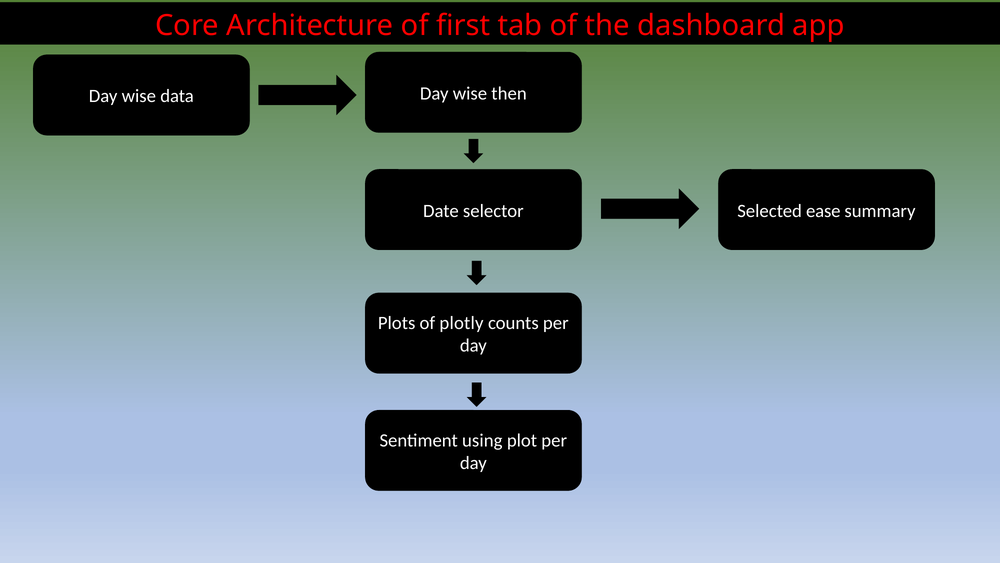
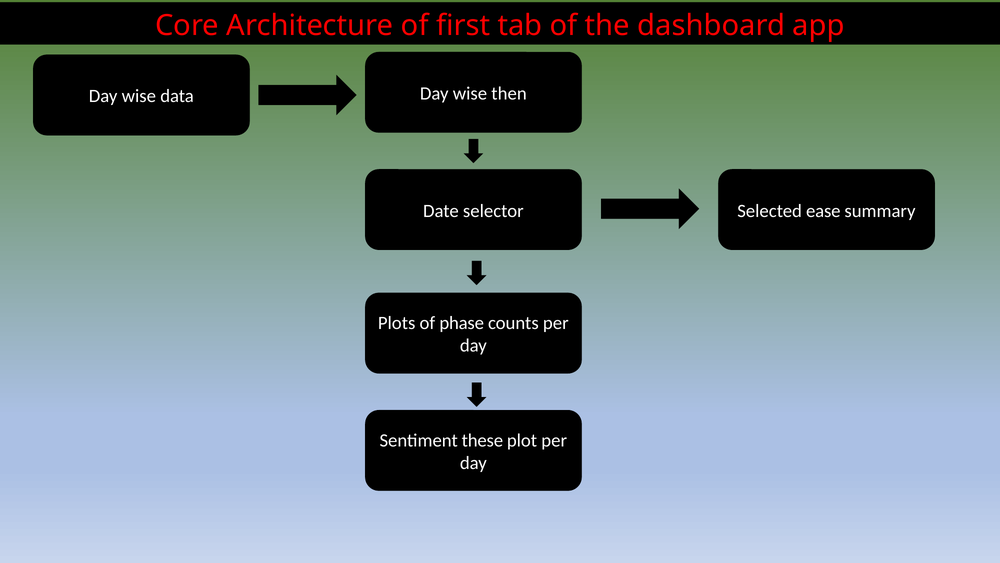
plotly: plotly -> phase
using: using -> these
